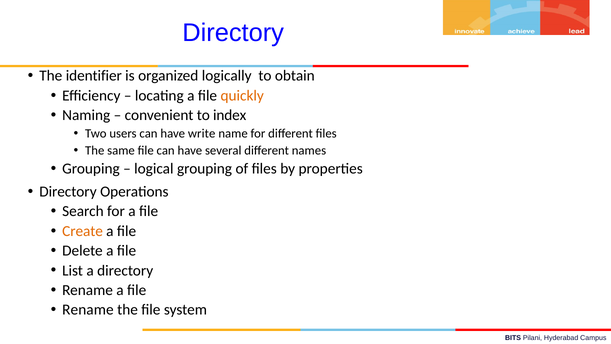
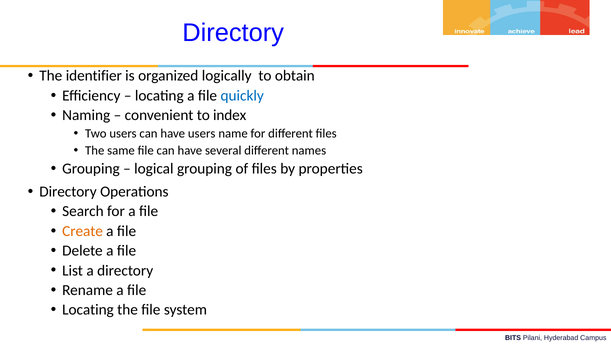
quickly colour: orange -> blue
have write: write -> users
Rename at (88, 310): Rename -> Locating
